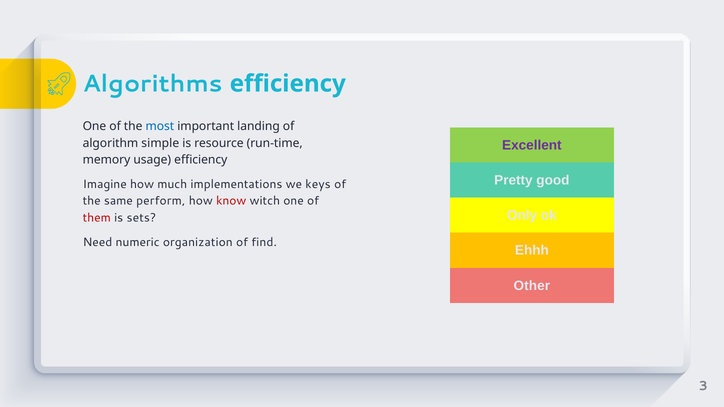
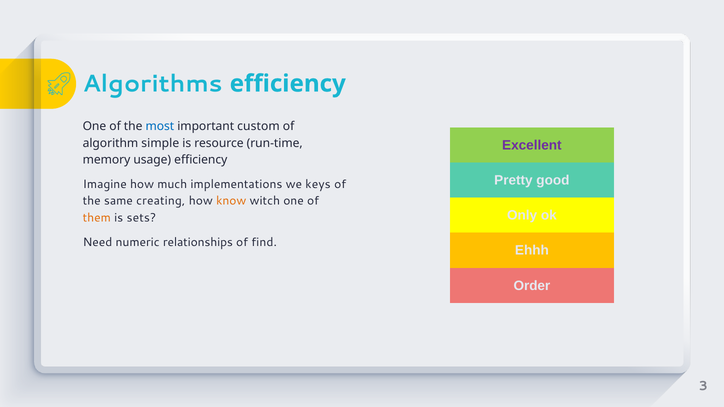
landing: landing -> custom
perform: perform -> creating
know colour: red -> orange
them colour: red -> orange
organization: organization -> relationships
Other: Other -> Order
